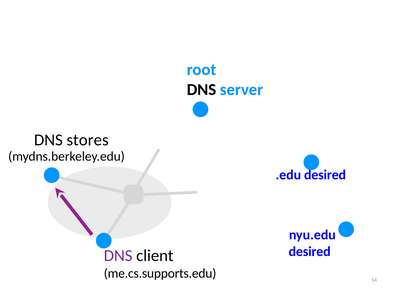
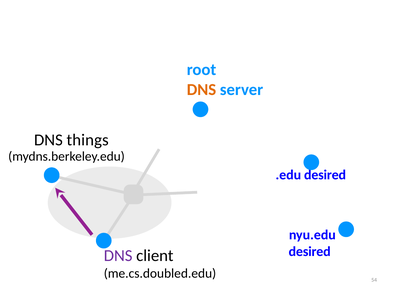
DNS at (201, 90) colour: black -> orange
stores: stores -> things
me.cs.supports.edu: me.cs.supports.edu -> me.cs.doubled.edu
